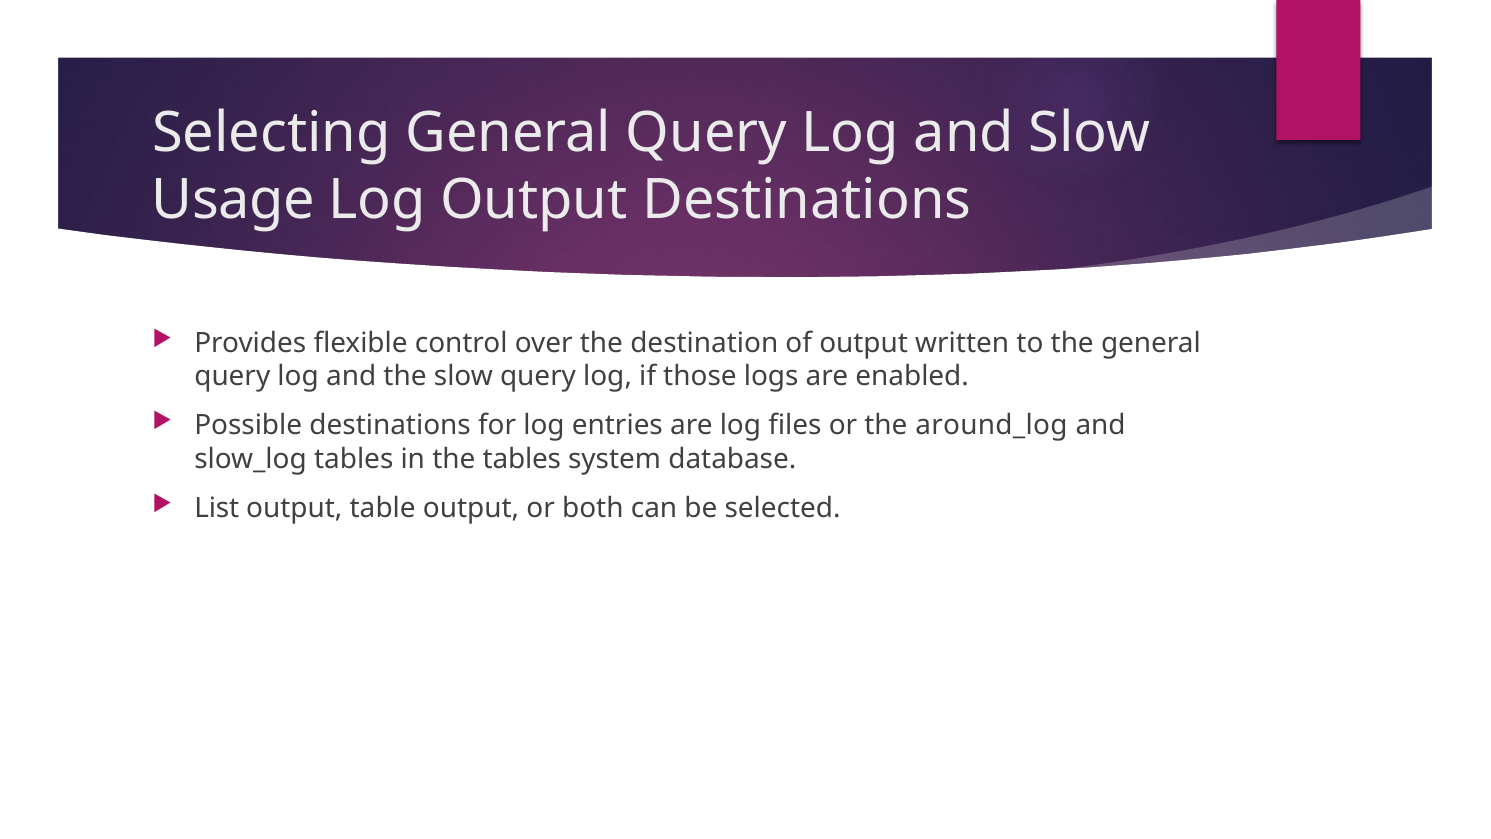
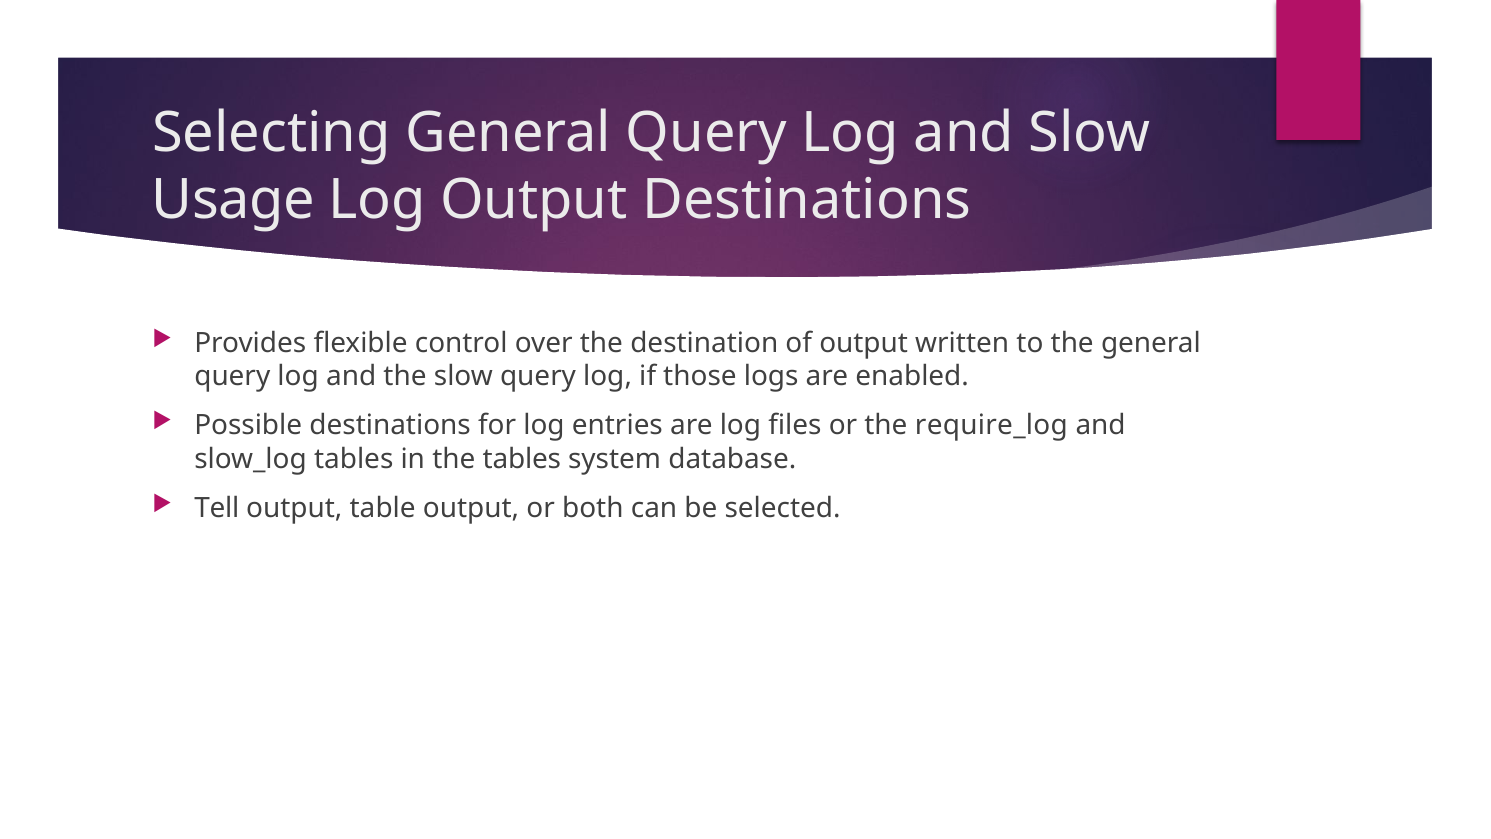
around_log: around_log -> require_log
List: List -> Tell
